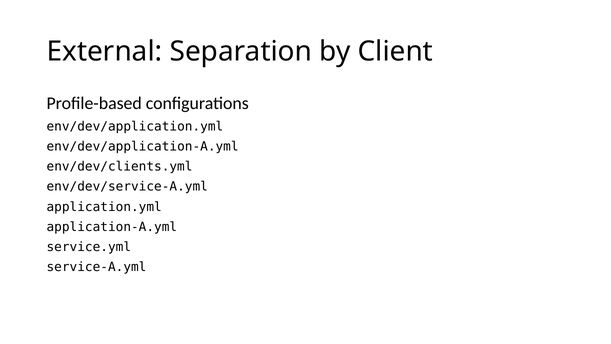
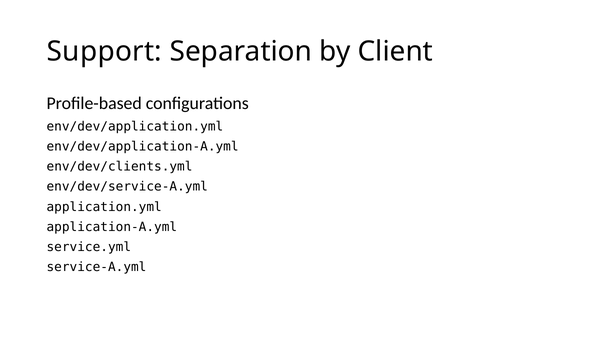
External: External -> Support
